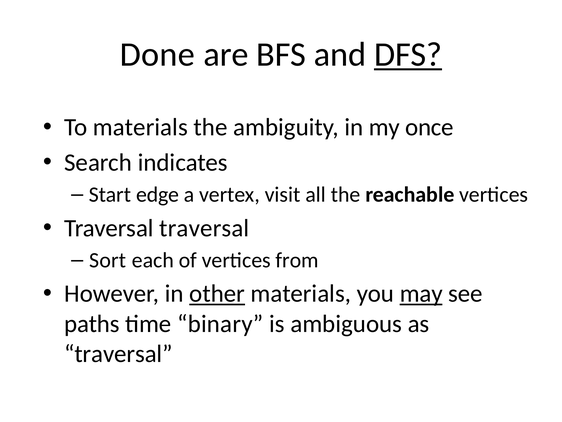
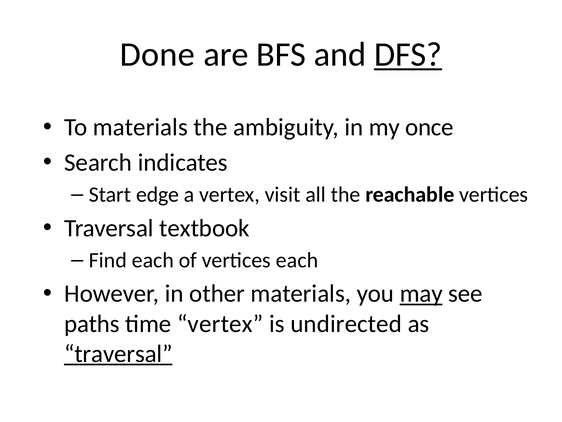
Traversal traversal: traversal -> textbook
Sort: Sort -> Find
vertices from: from -> each
other underline: present -> none
time binary: binary -> vertex
ambiguous: ambiguous -> undirected
traversal at (118, 353) underline: none -> present
